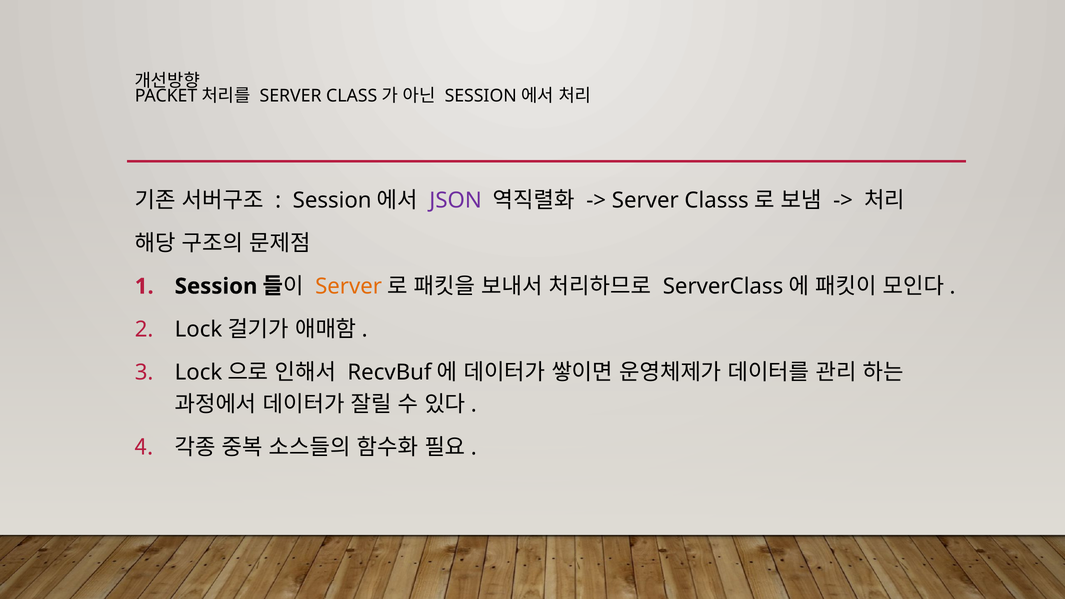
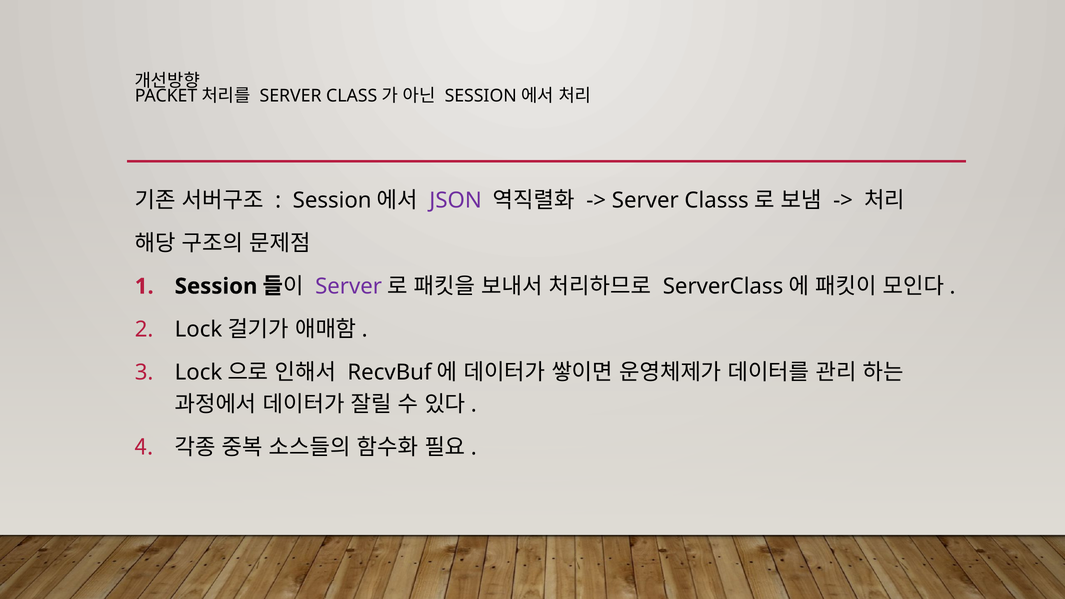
Server at (349, 286) colour: orange -> purple
